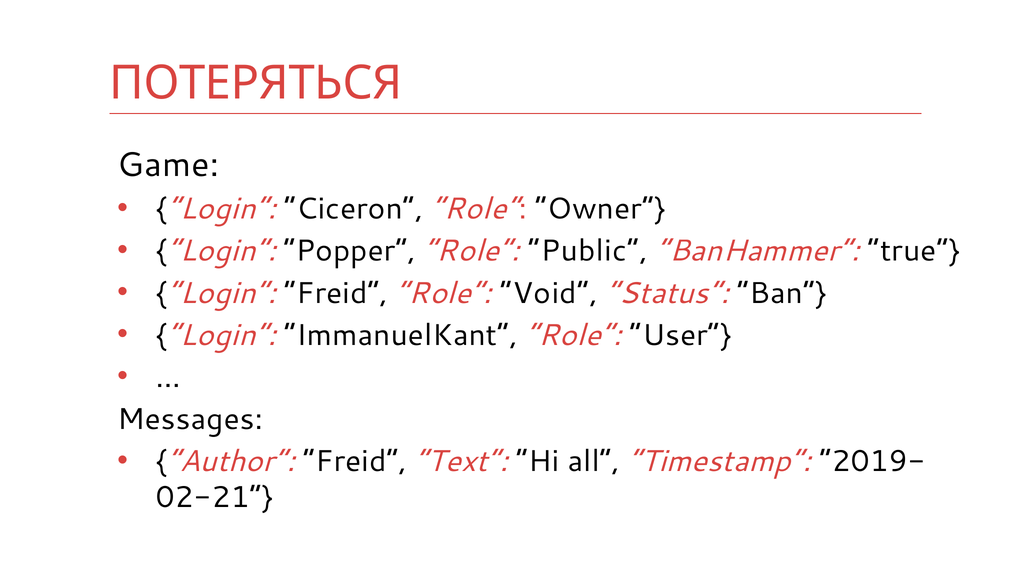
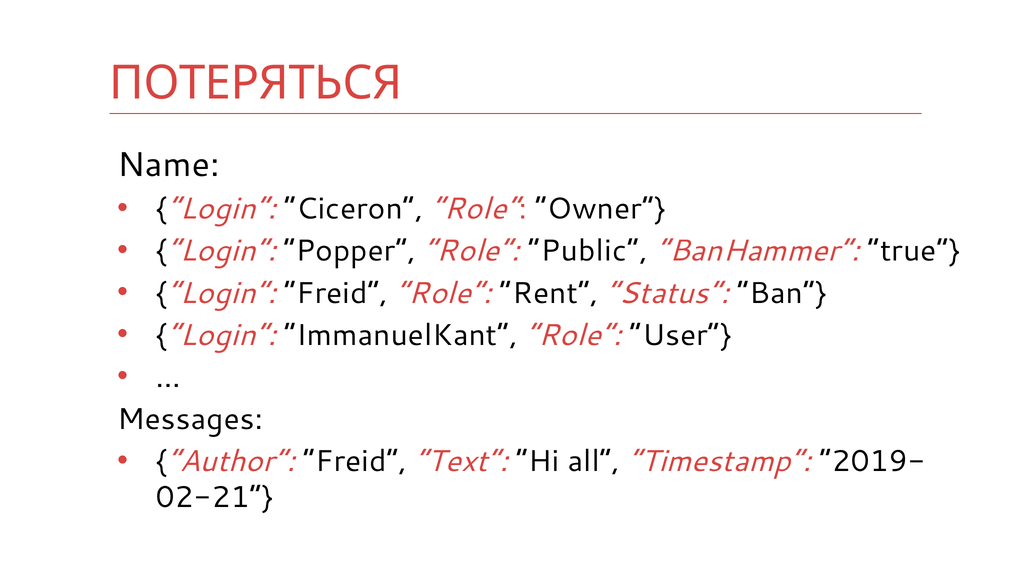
Game: Game -> Name
”Void: ”Void -> ”Rent
